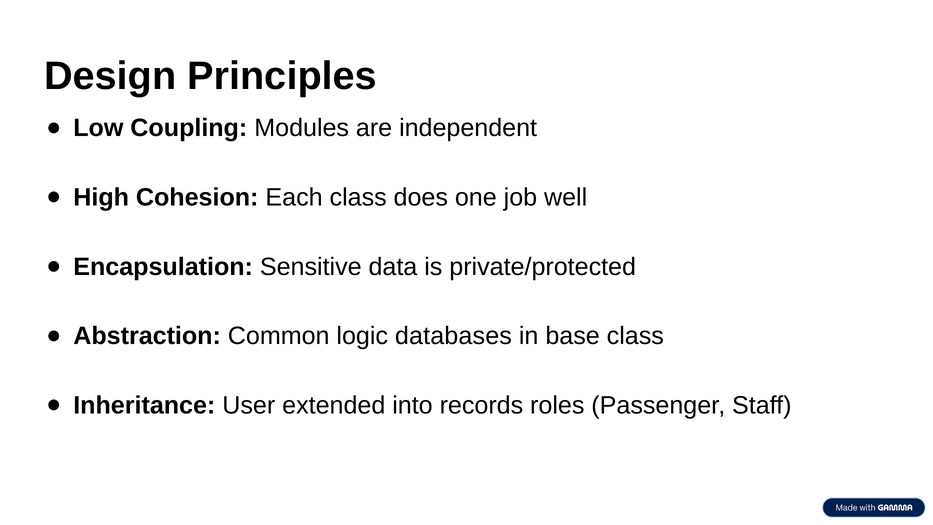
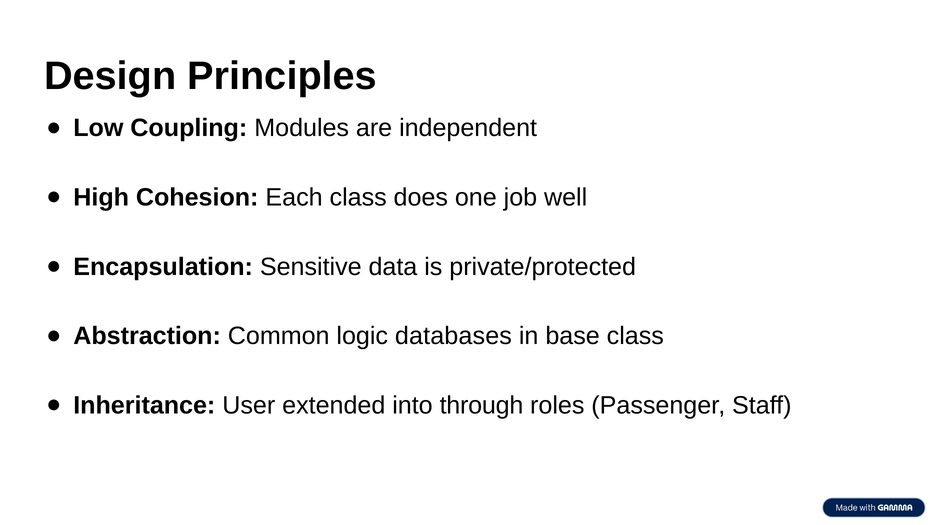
records: records -> through
